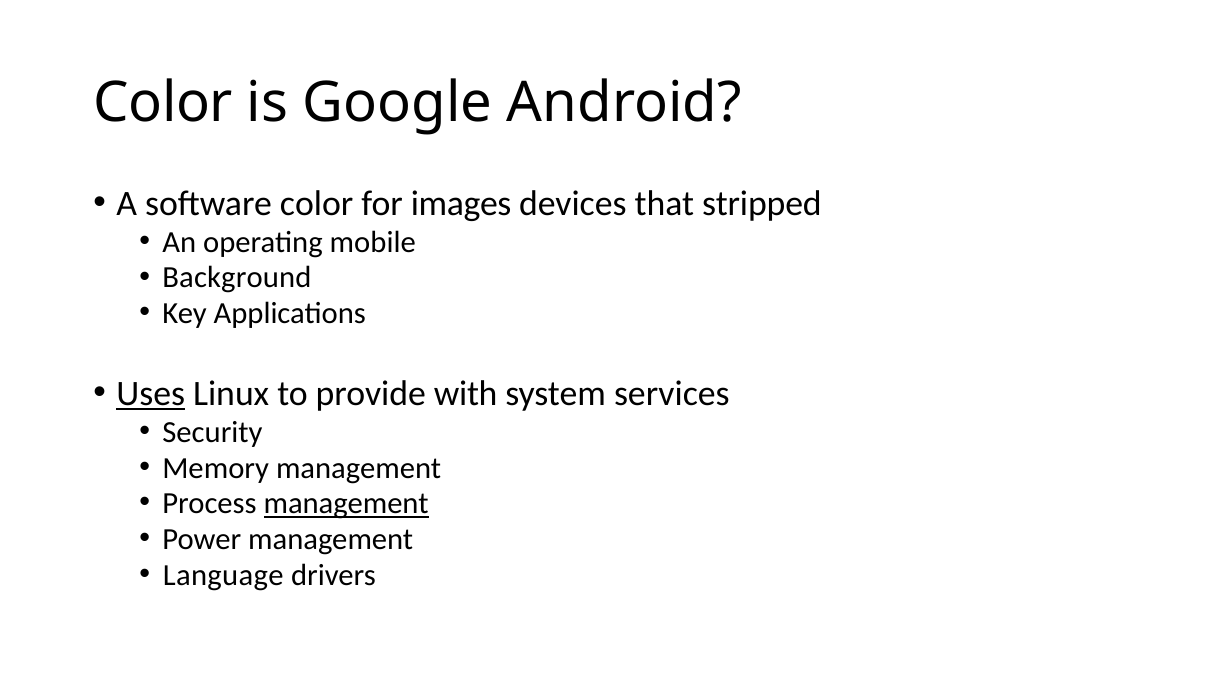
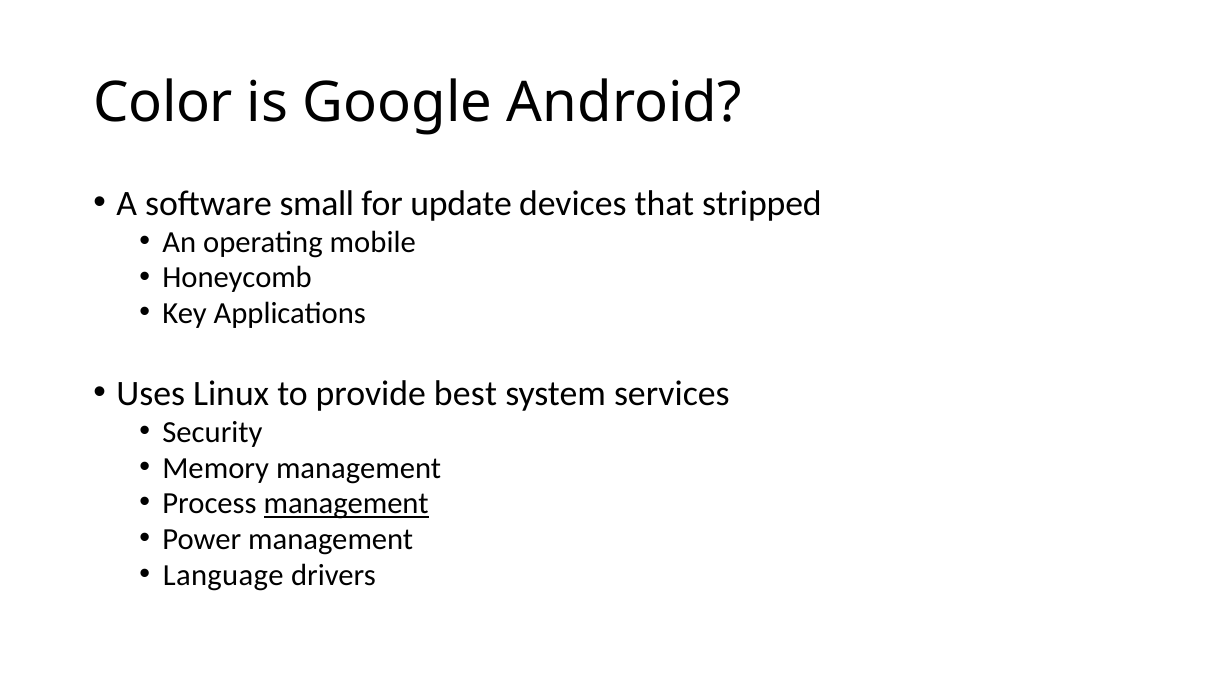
software color: color -> small
images: images -> update
Background: Background -> Honeycomb
Uses underline: present -> none
with: with -> best
